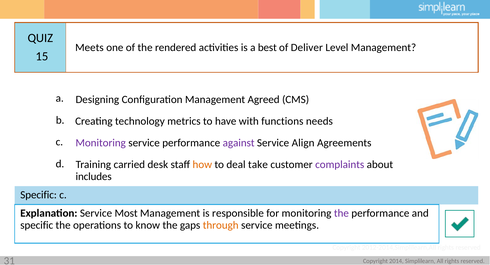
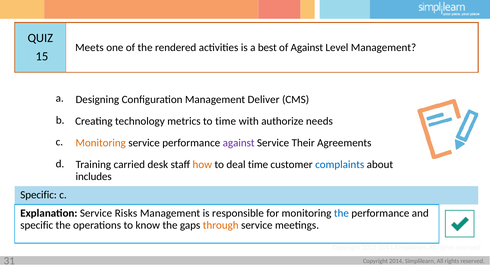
of Deliver: Deliver -> Against
Agreed: Agreed -> Deliver
to have: have -> time
functions: functions -> authorize
Monitoring at (101, 143) colour: purple -> orange
Align: Align -> Their
deal take: take -> time
complaints colour: purple -> blue
Most: Most -> Risks
the at (341, 214) colour: purple -> blue
